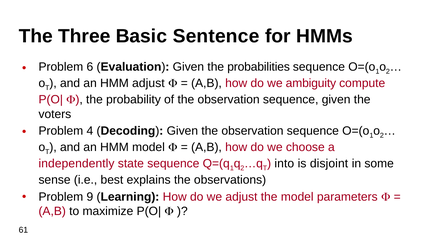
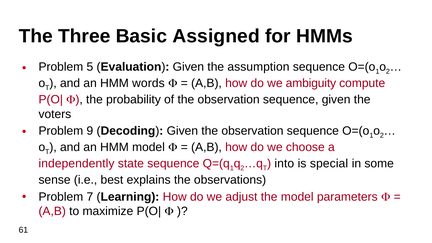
Sentence: Sentence -> Assigned
6: 6 -> 5
probabilities: probabilities -> assumption
HMM adjust: adjust -> words
4: 4 -> 9
disjoint: disjoint -> special
9: 9 -> 7
